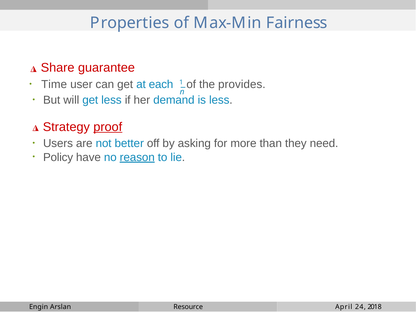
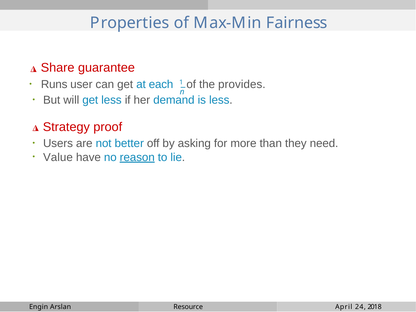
Time: Time -> Runs
proof underline: present -> none
Policy: Policy -> Value
